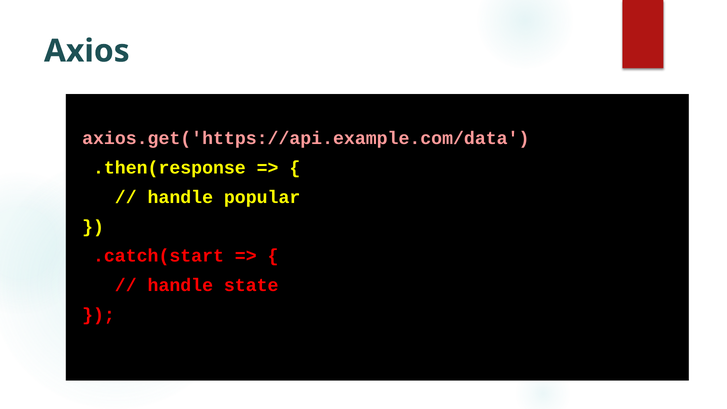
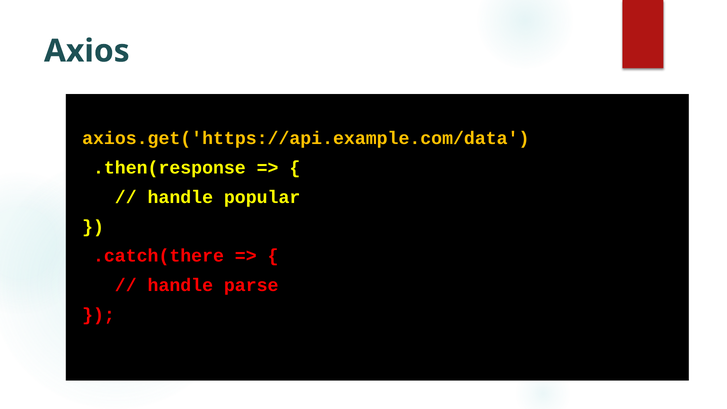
axios.get('https://api.example.com/data colour: pink -> yellow
.catch(start: .catch(start -> .catch(there
state: state -> parse
